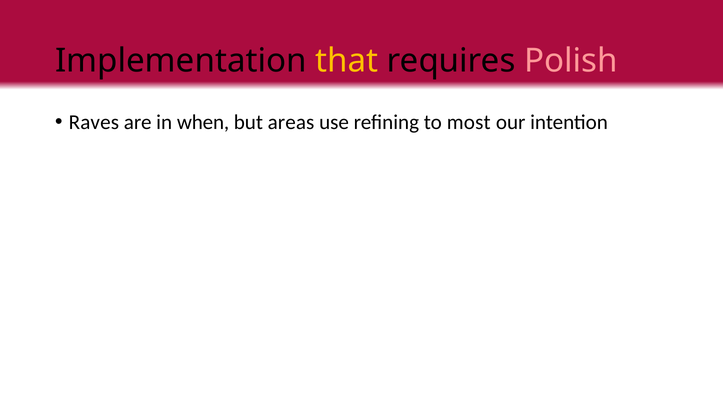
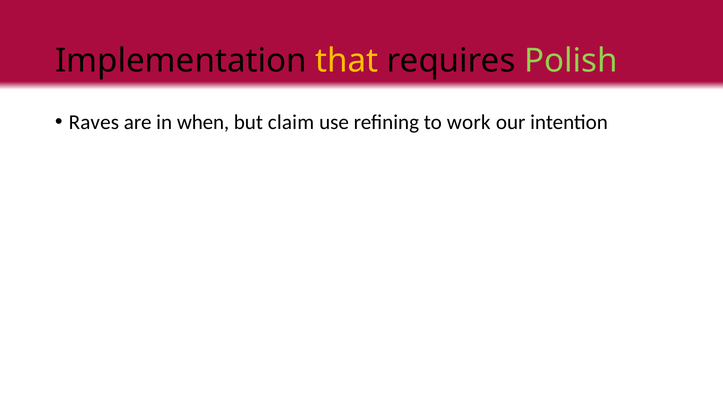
Polish colour: pink -> light green
areas: areas -> claim
most: most -> work
